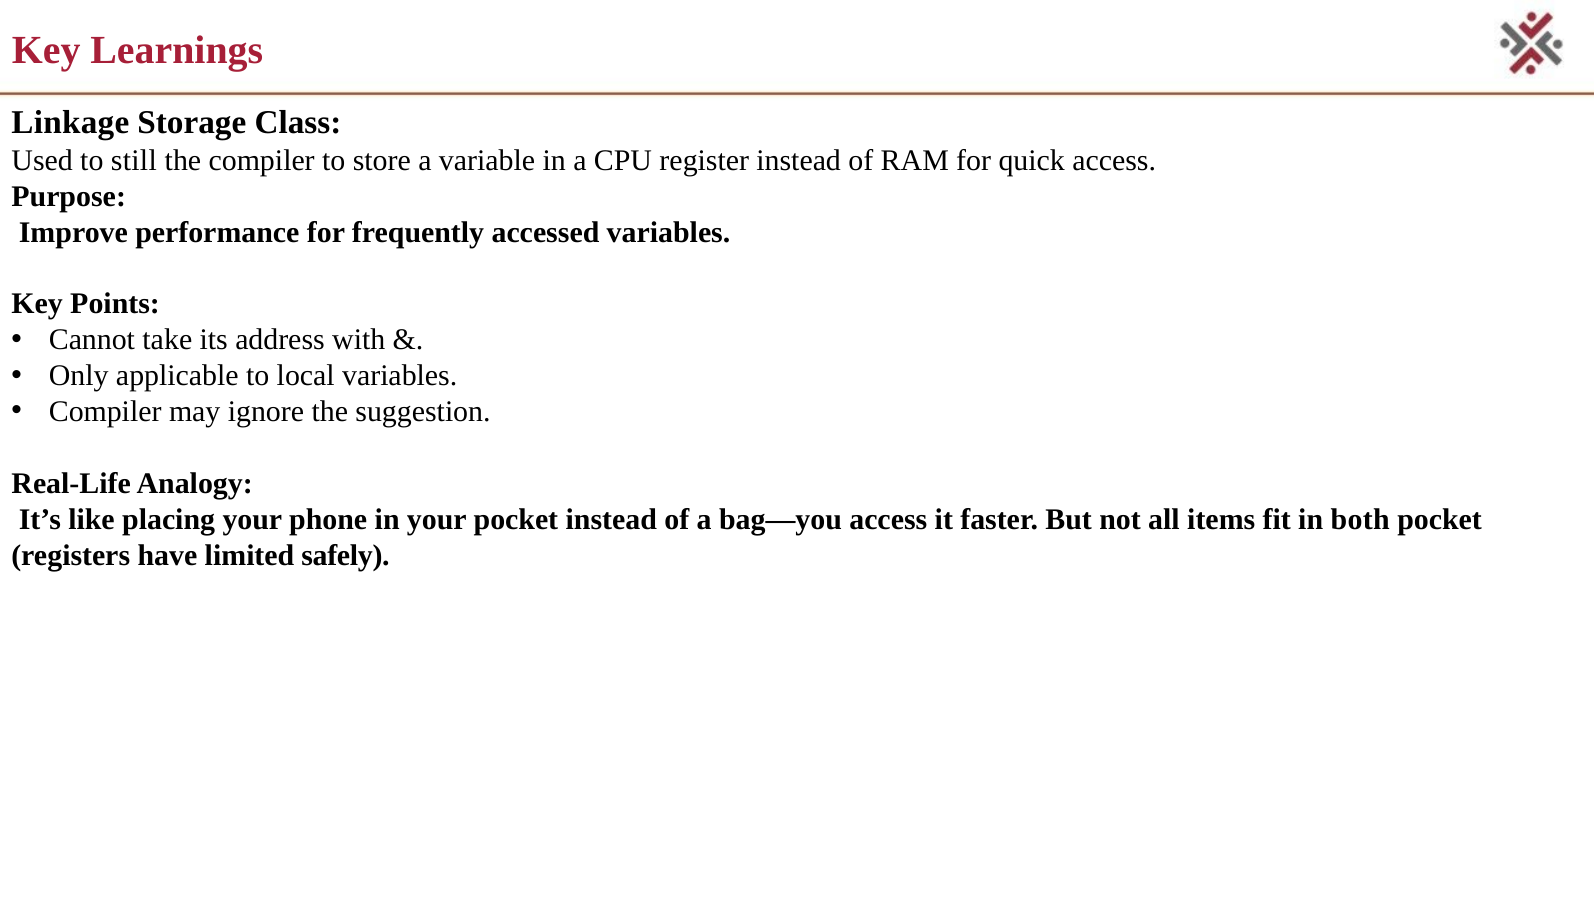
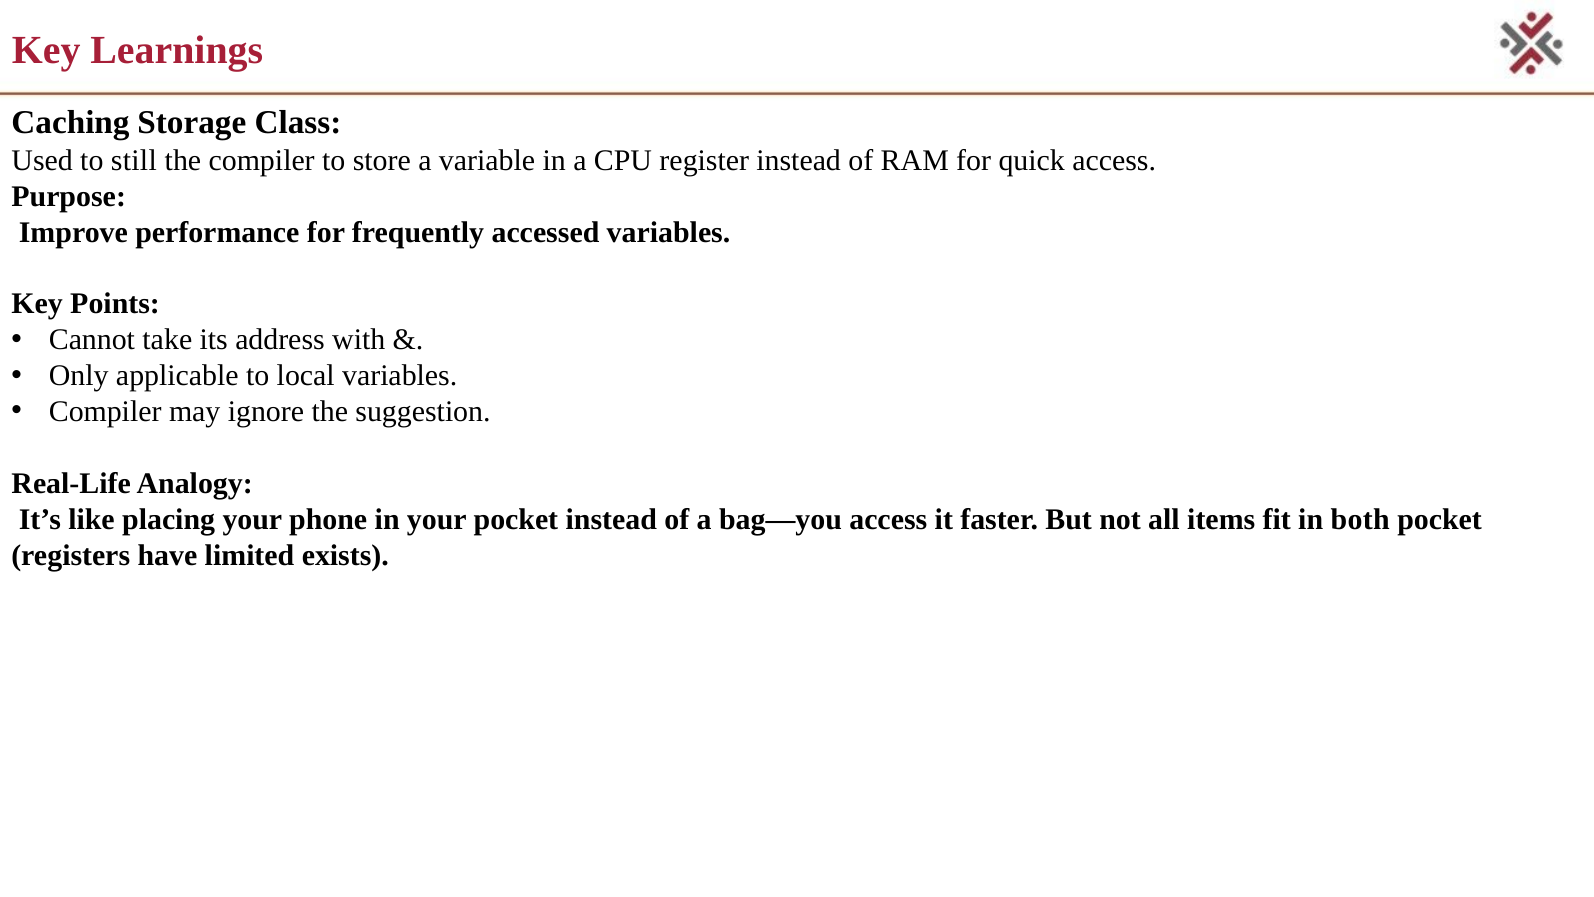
Linkage: Linkage -> Caching
safely: safely -> exists
